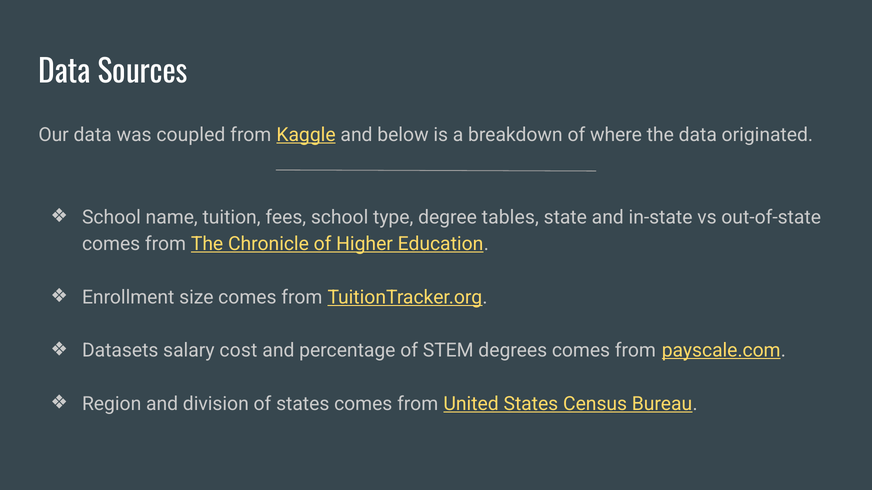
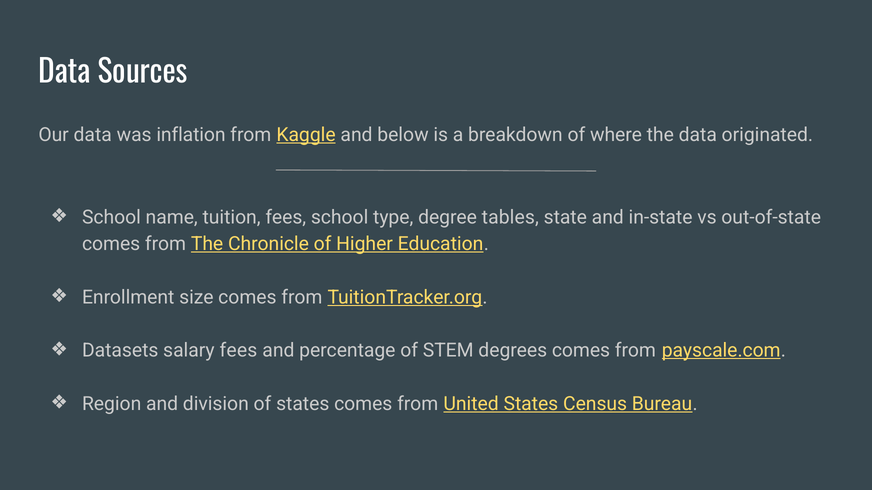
coupled: coupled -> inflation
salary cost: cost -> fees
